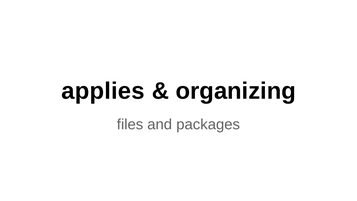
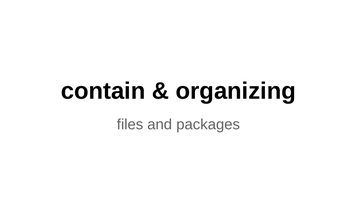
applies: applies -> contain
